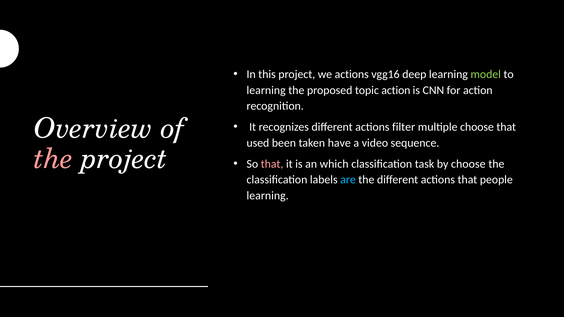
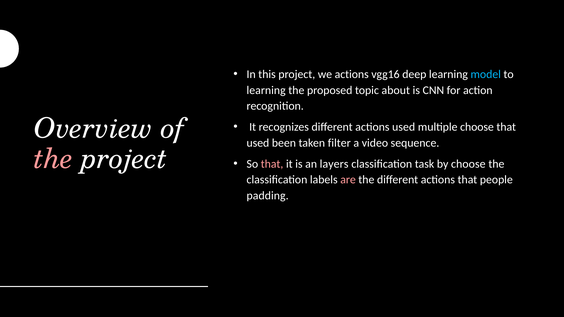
model colour: light green -> light blue
topic action: action -> about
actions filter: filter -> used
have: have -> filter
which: which -> layers
are colour: light blue -> pink
learning at (268, 196): learning -> padding
